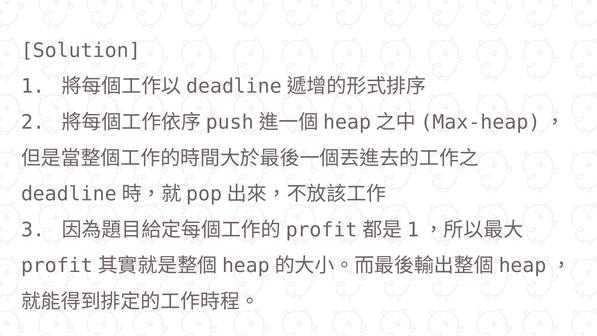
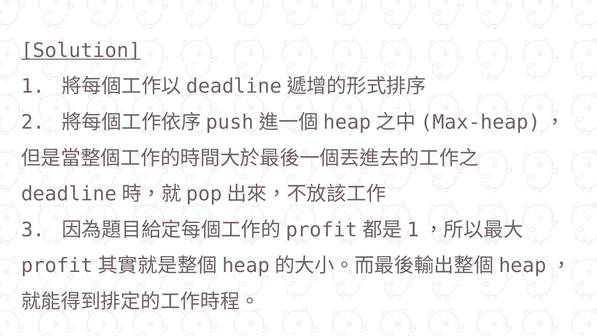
Solution underline: none -> present
